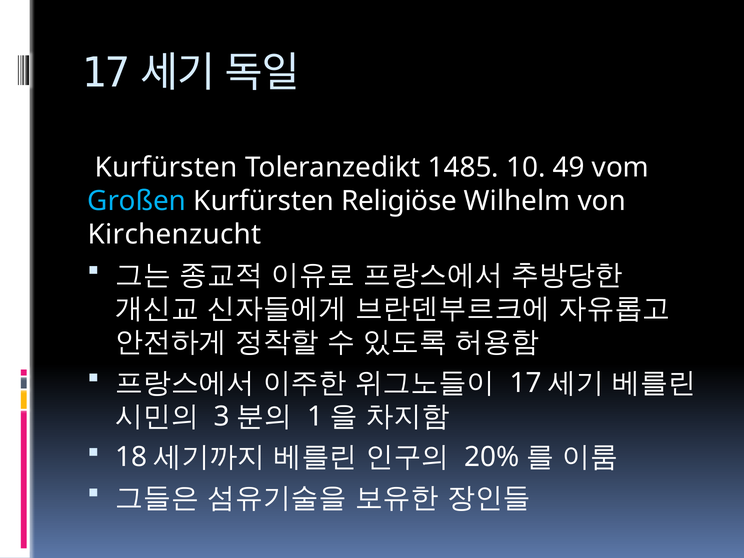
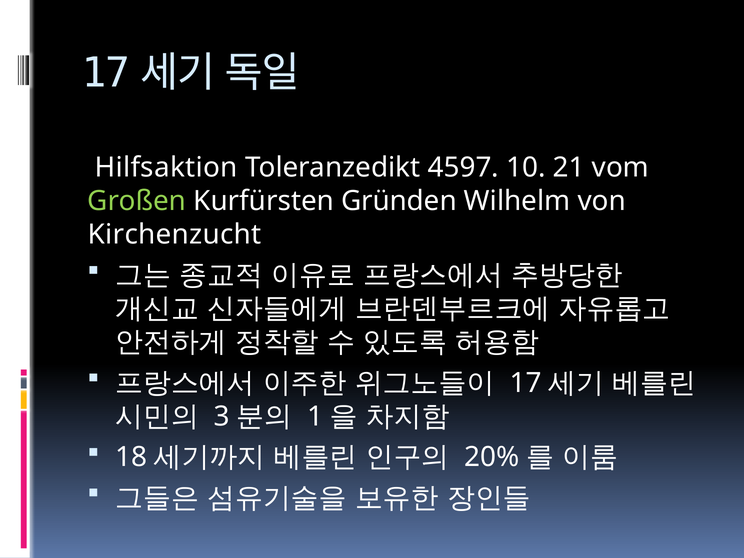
Kurfürsten at (166, 167): Kurfürsten -> Hilfsaktion
1485: 1485 -> 4597
49: 49 -> 21
Großen colour: light blue -> light green
Religiöse: Religiöse -> Gründen
